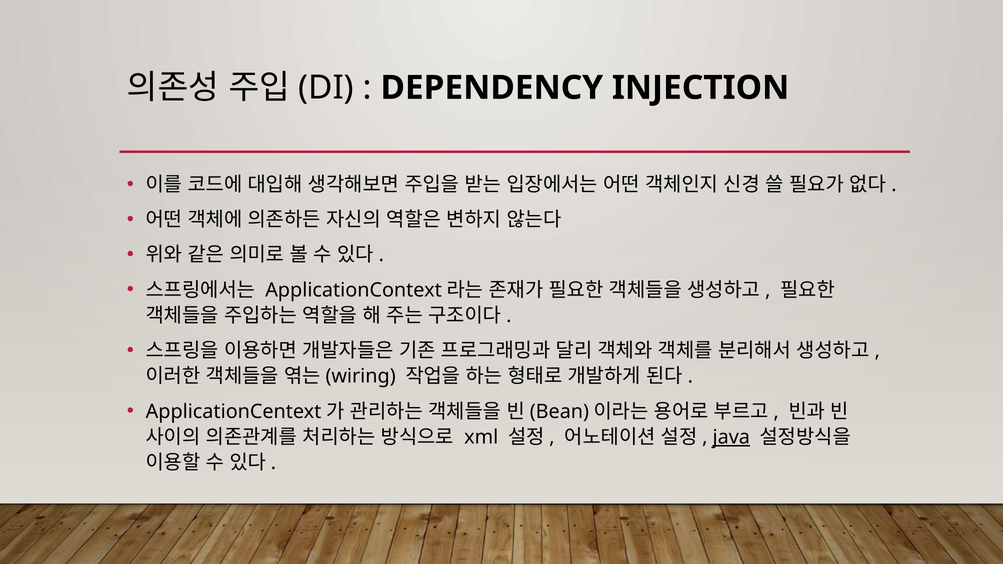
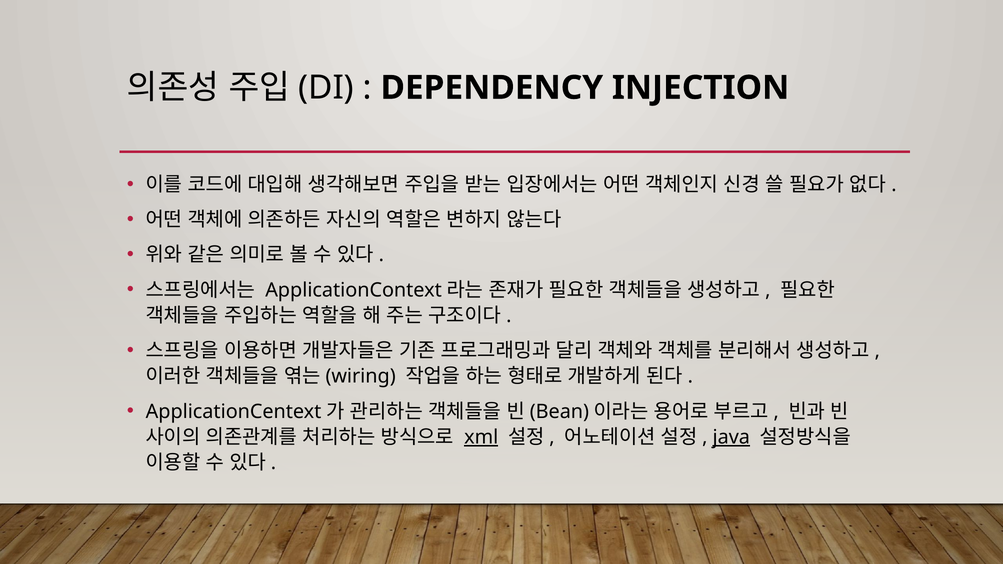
xml underline: none -> present
